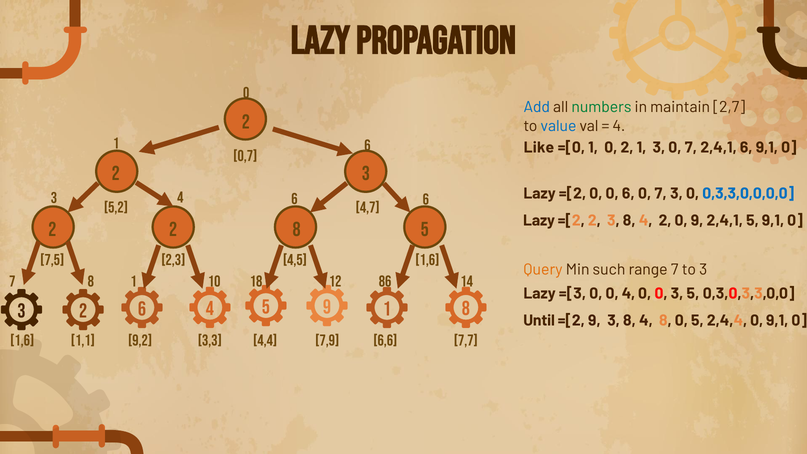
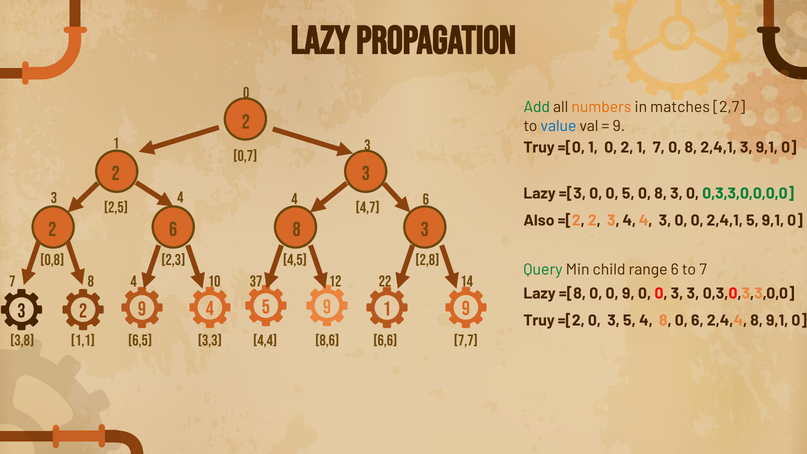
Add colour: blue -> green
numbers colour: green -> orange
maintain: maintain -> matches
4 at (619, 126): 4 -> 9
1 6: 6 -> 3
Like at (539, 148): Like -> Truy
1 3: 3 -> 7
7 at (691, 148): 7 -> 8
2,4,1 6: 6 -> 3
=[2 at (573, 194): =[2 -> =[3
0 6: 6 -> 5
7 at (661, 194): 7 -> 8
0,3,3,0,0,0,0 colour: blue -> green
6 at (294, 199): 6 -> 4
5,2: 5,2 -> 2,5
Lazy at (539, 221): Lazy -> Also
2 3 8: 8 -> 4
4 2: 2 -> 3
9 at (697, 221): 9 -> 0
2 at (173, 229): 2 -> 6
5 at (425, 229): 5 -> 3
7,5: 7,5 -> 0,8
4,5 1,6: 1,6 -> 2,8
Query colour: orange -> green
such: such -> child
range 7: 7 -> 6
to 3: 3 -> 7
8 1: 1 -> 4
18: 18 -> 37
86: 86 -> 22
=[3: =[3 -> =[8
0 4: 4 -> 9
0 3 5: 5 -> 3
1 8: 8 -> 9
2 6: 6 -> 9
Until at (539, 321): Until -> Truy
=[2 9: 9 -> 0
8 at (629, 321): 8 -> 5
0 5: 5 -> 6
2,4,4 0: 0 -> 8
1,6 at (22, 341): 1,6 -> 3,8
9,2: 9,2 -> 6,5
7,9: 7,9 -> 8,6
